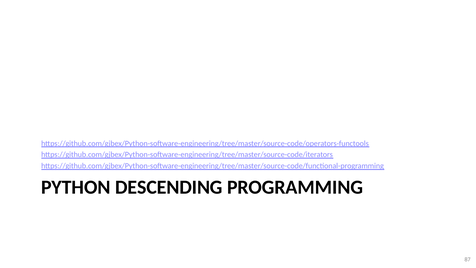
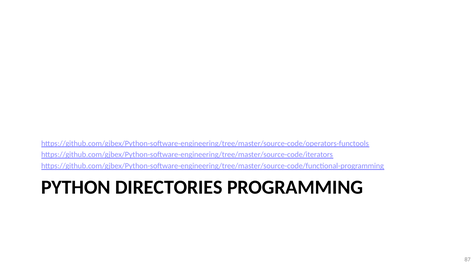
DESCENDING: DESCENDING -> DIRECTORIES
